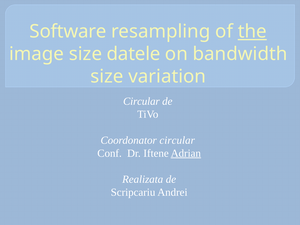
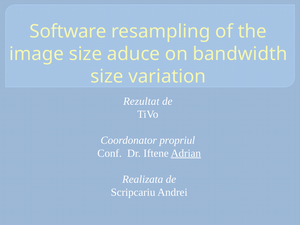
the underline: present -> none
datele: datele -> aduce
Circular at (141, 101): Circular -> Rezultat
Coordonator circular: circular -> propriul
